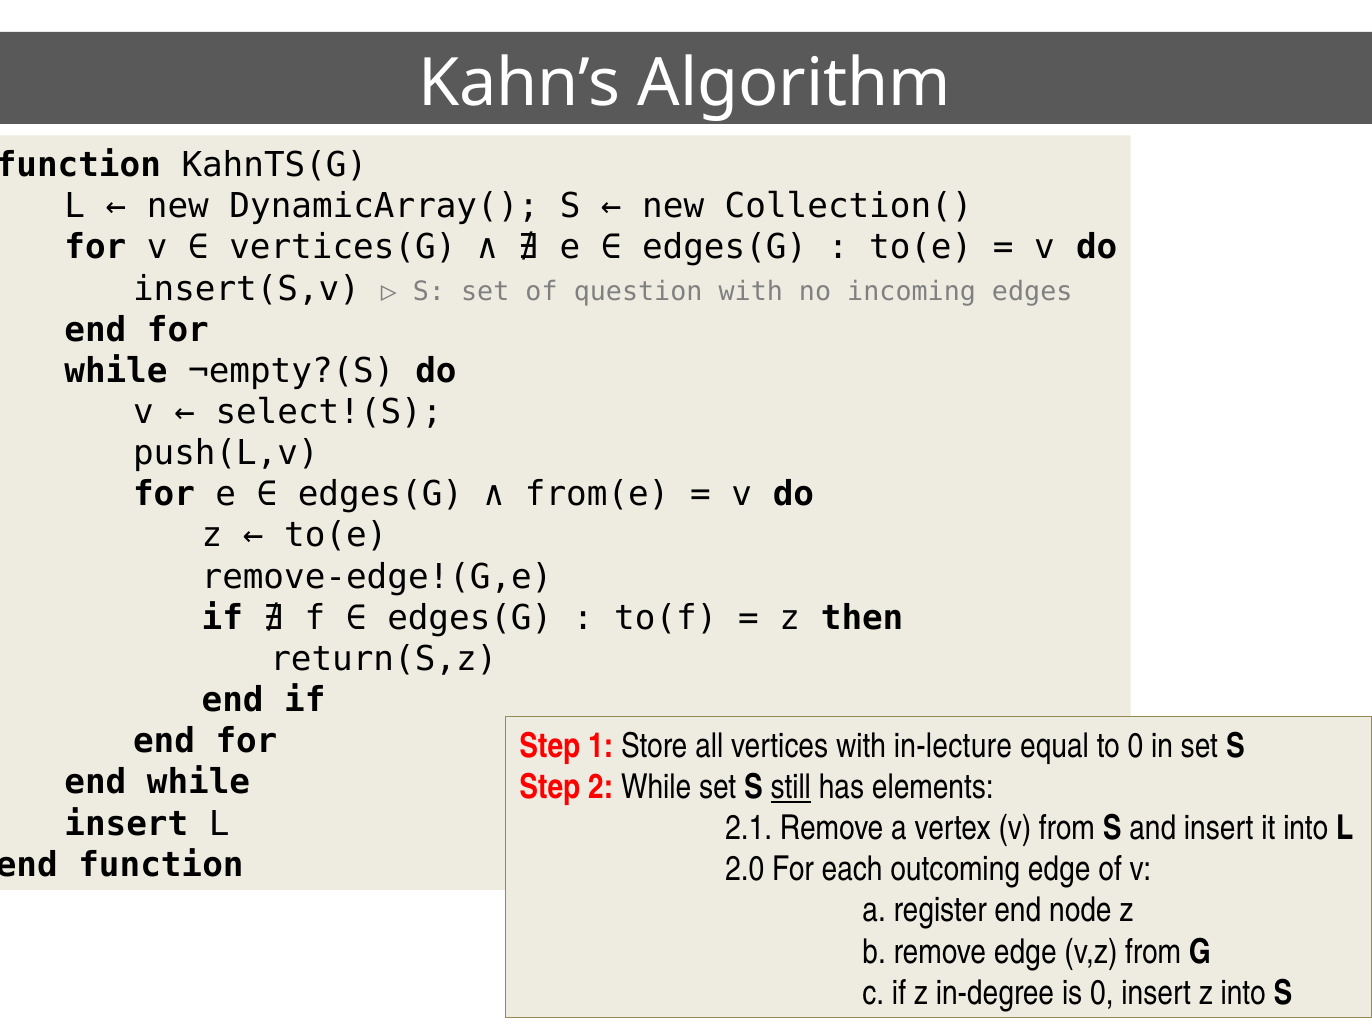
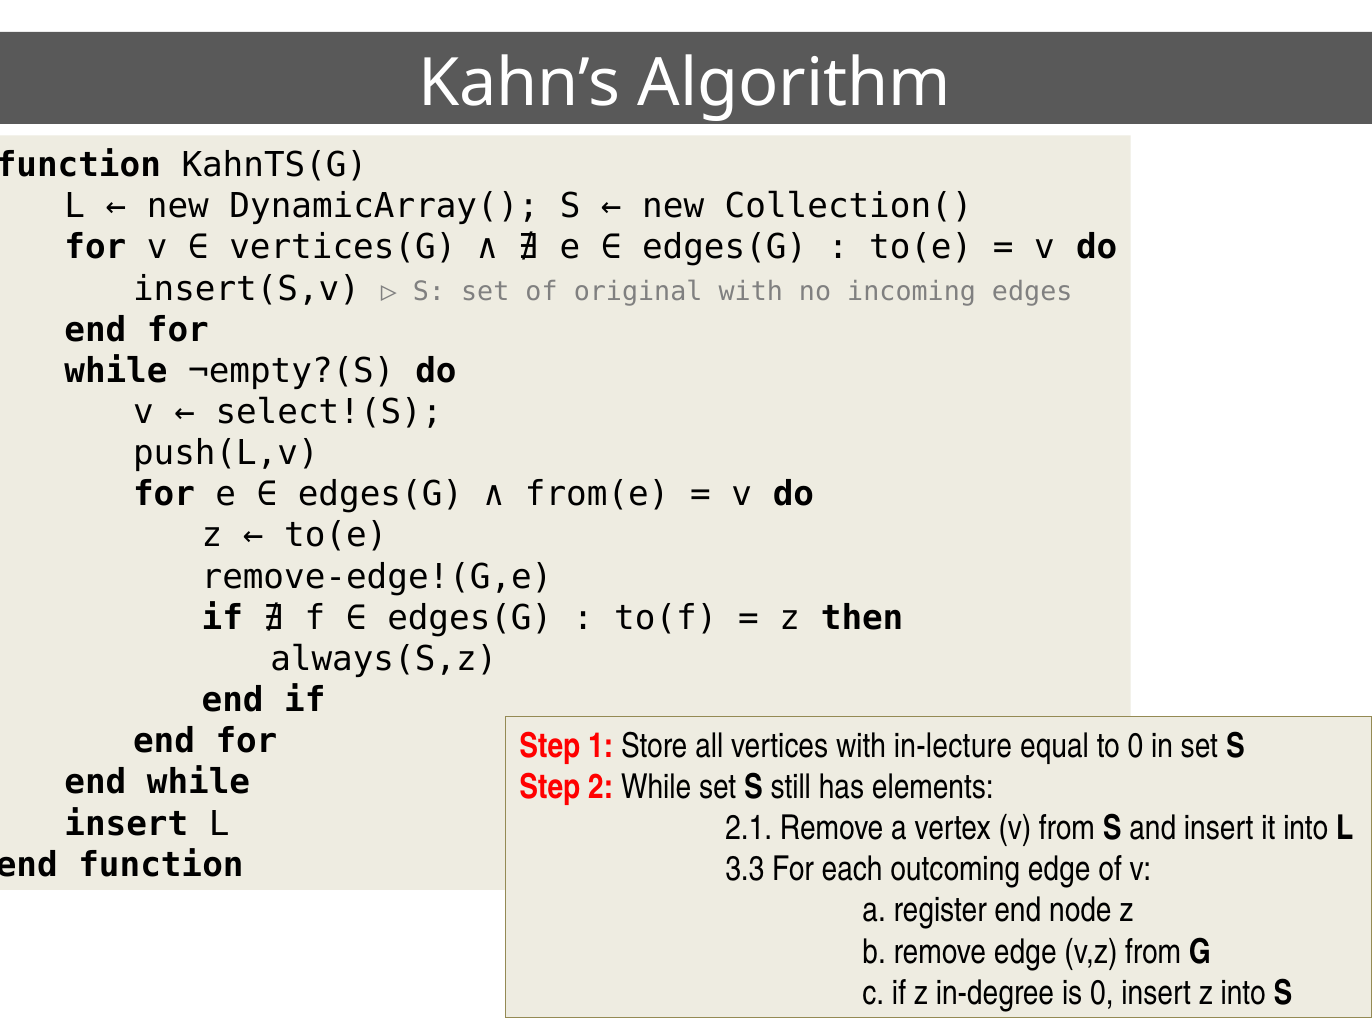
question: question -> original
return(S,z: return(S,z -> always(S,z
still underline: present -> none
2.0: 2.0 -> 3.3
